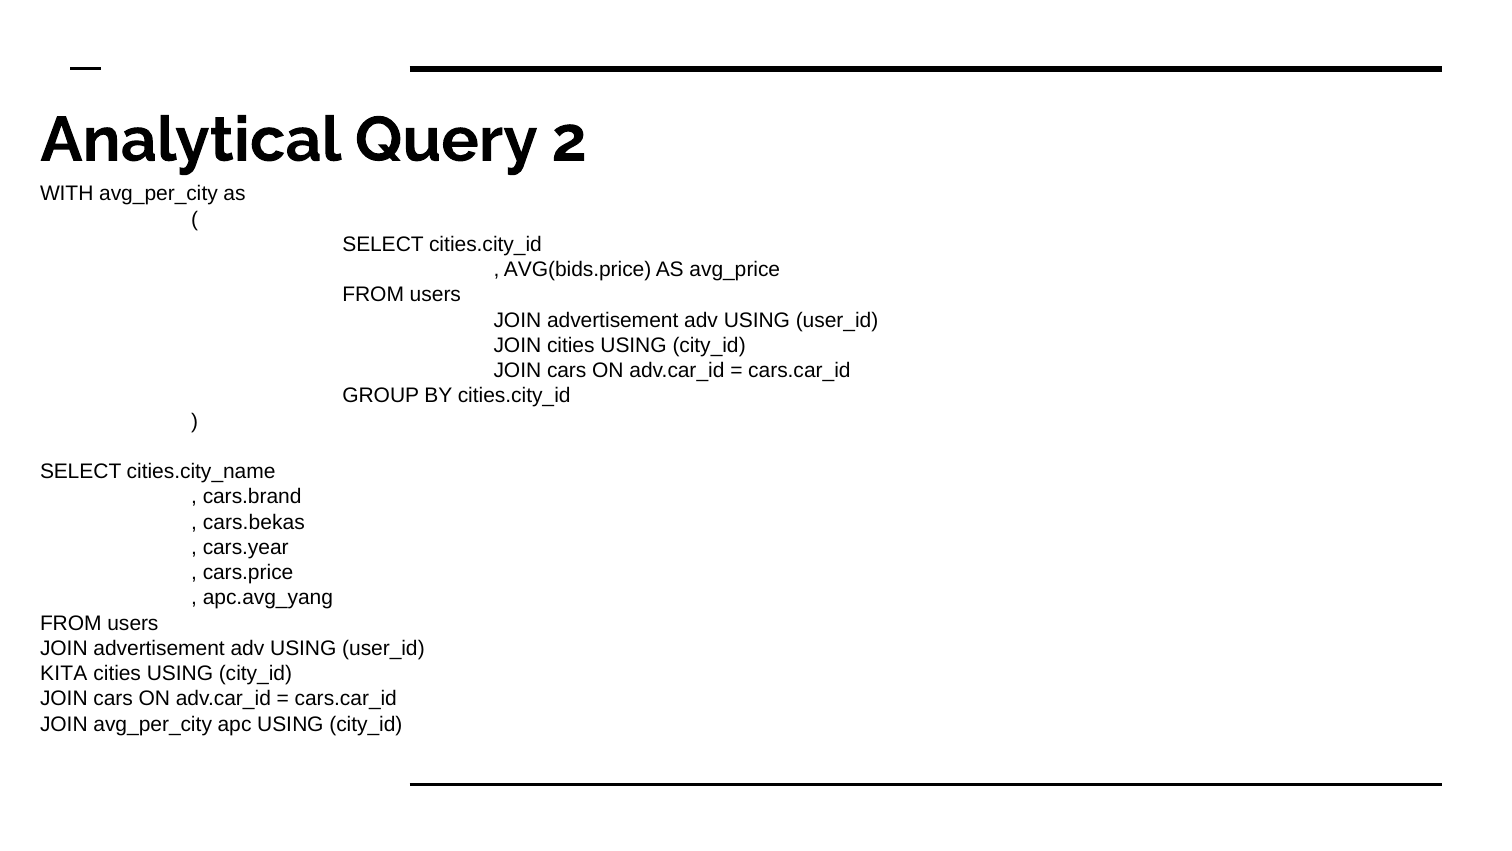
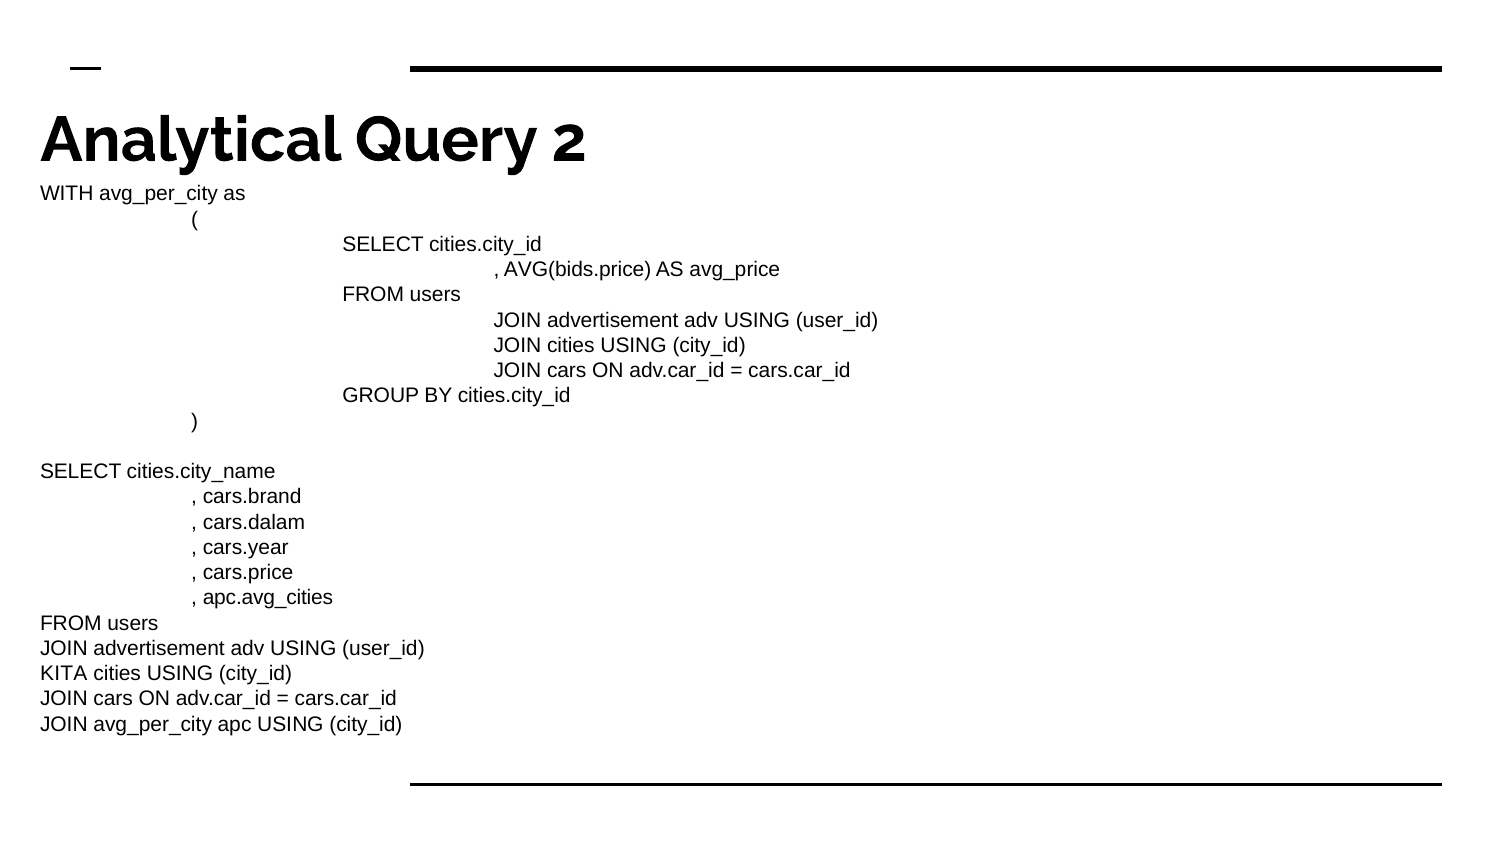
cars.bekas: cars.bekas -> cars.dalam
apc.avg_yang: apc.avg_yang -> apc.avg_cities
